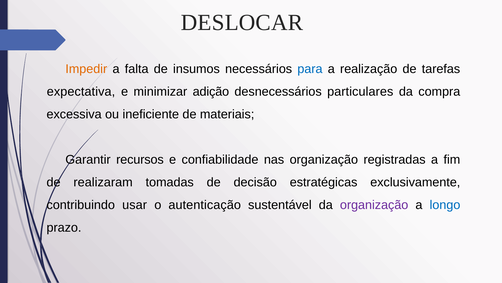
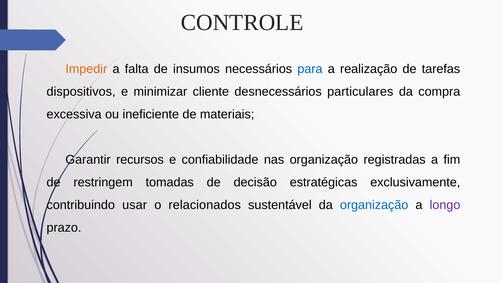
DESLOCAR: DESLOCAR -> CONTROLE
expectativa: expectativa -> dispositivos
adição: adição -> cliente
realizaram: realizaram -> restringem
autenticação: autenticação -> relacionados
organização at (374, 205) colour: purple -> blue
longo colour: blue -> purple
